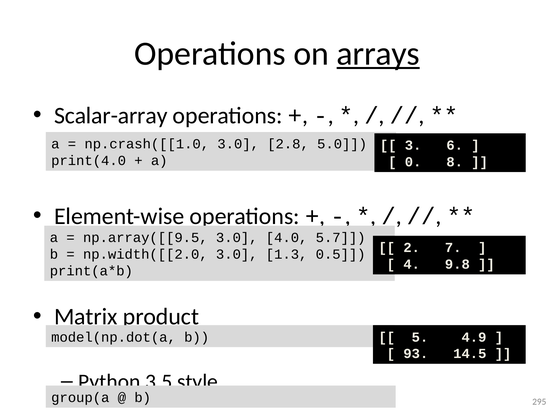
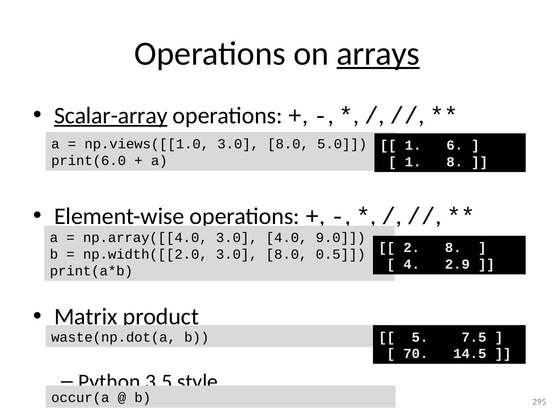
Scalar-array underline: none -> present
np.crash([[1.0: np.crash([[1.0 -> np.views([[1.0
2.8 at (288, 144): 2.8 -> 8.0
3 at (413, 146): 3 -> 1
print(4.0: print(4.0 -> print(6.0
0 at (413, 162): 0 -> 1
np.array([[9.5: np.array([[9.5 -> np.array([[4.0
5.7: 5.7 -> 9.0
2 7: 7 -> 8
1.3 at (287, 255): 1.3 -> 8.0
9.8: 9.8 -> 2.9
model(np.dot(a: model(np.dot(a -> waste(np.dot(a
4.9: 4.9 -> 7.5
93: 93 -> 70
group(a: group(a -> occur(a
